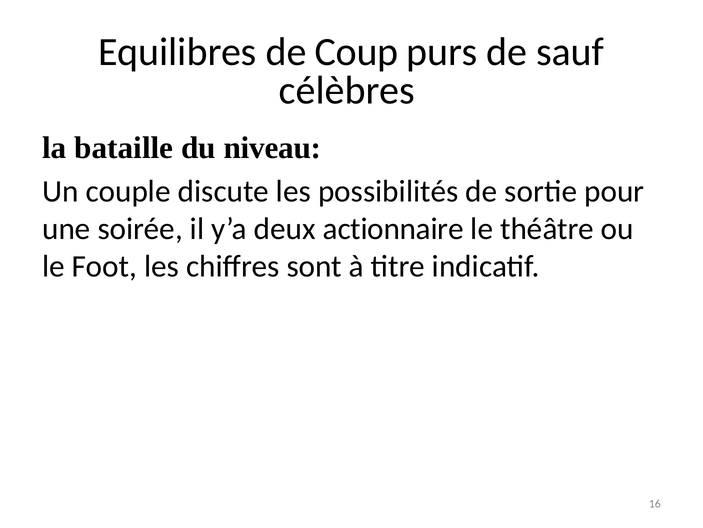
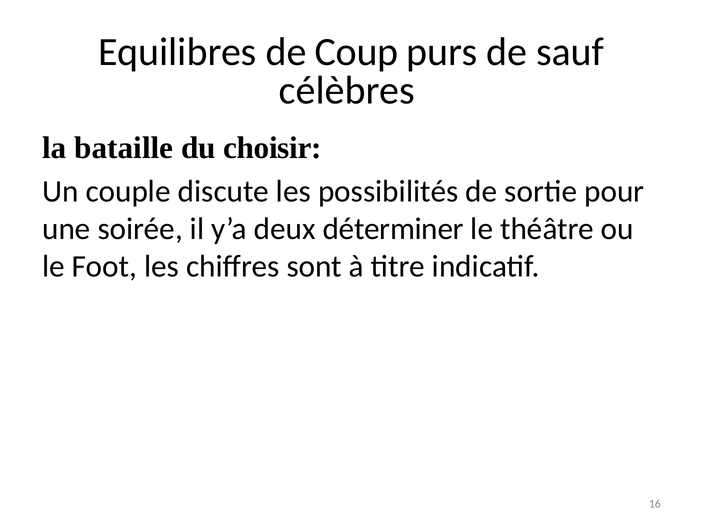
niveau: niveau -> choisir
actionnaire: actionnaire -> déterminer
